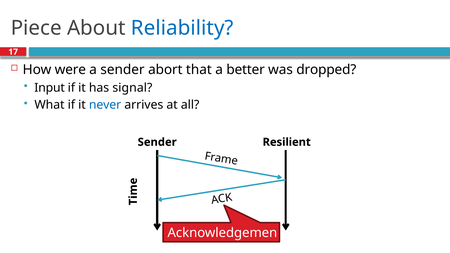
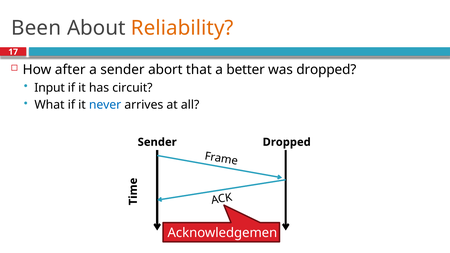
Piece: Piece -> Been
Reliability colour: blue -> orange
were: were -> after
signal: signal -> circuit
Sender Resilient: Resilient -> Dropped
